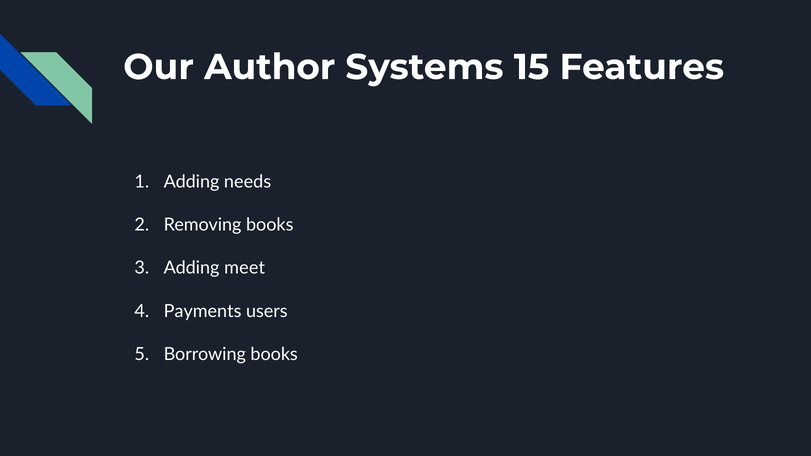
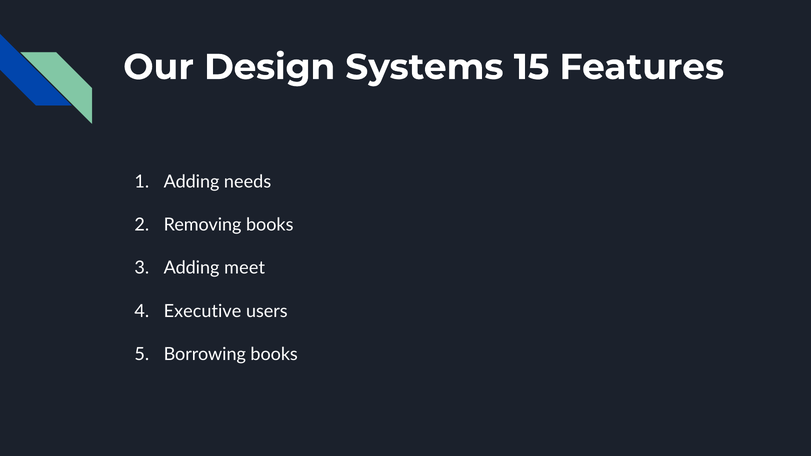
Author: Author -> Design
Payments: Payments -> Executive
